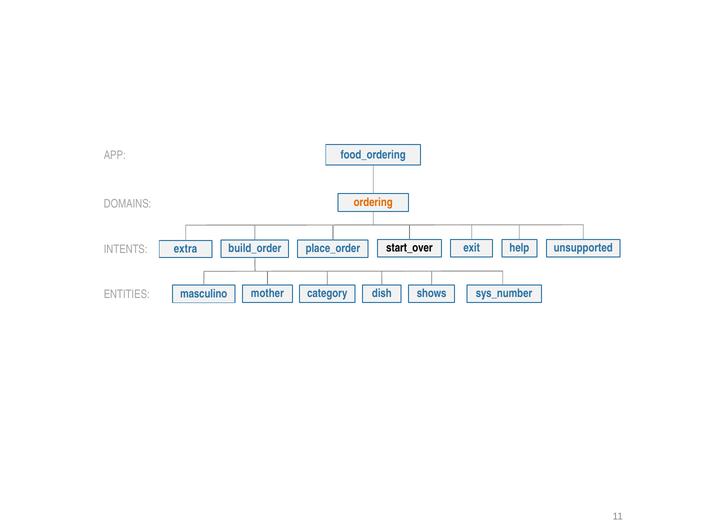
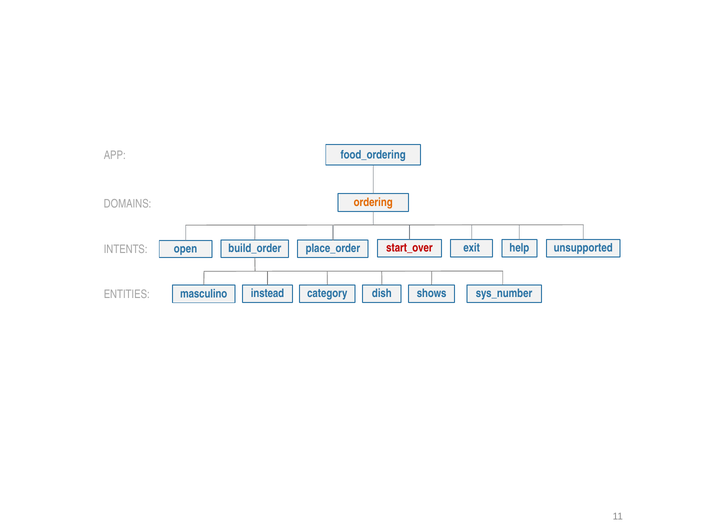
start_over colour: black -> red
extra: extra -> open
mother: mother -> instead
